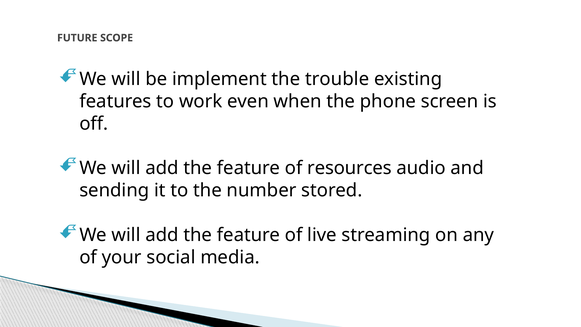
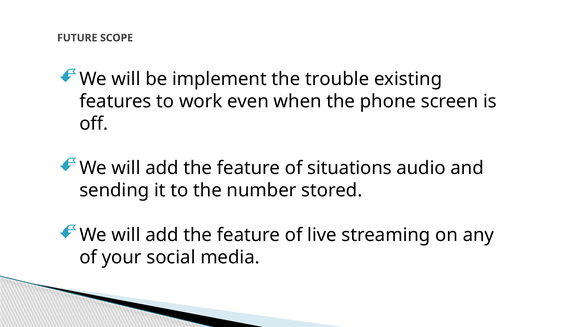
resources: resources -> situations
